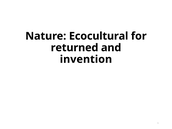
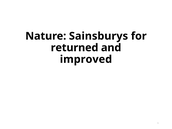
Ecocultural: Ecocultural -> Sainsburys
invention: invention -> improved
